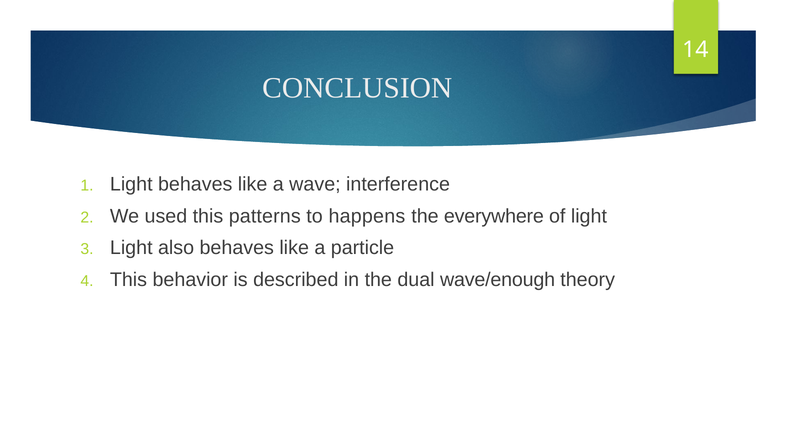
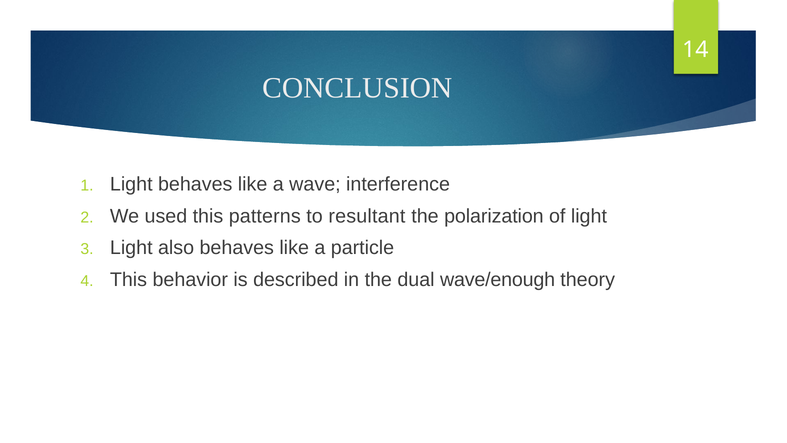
happens: happens -> resultant
everywhere: everywhere -> polarization
